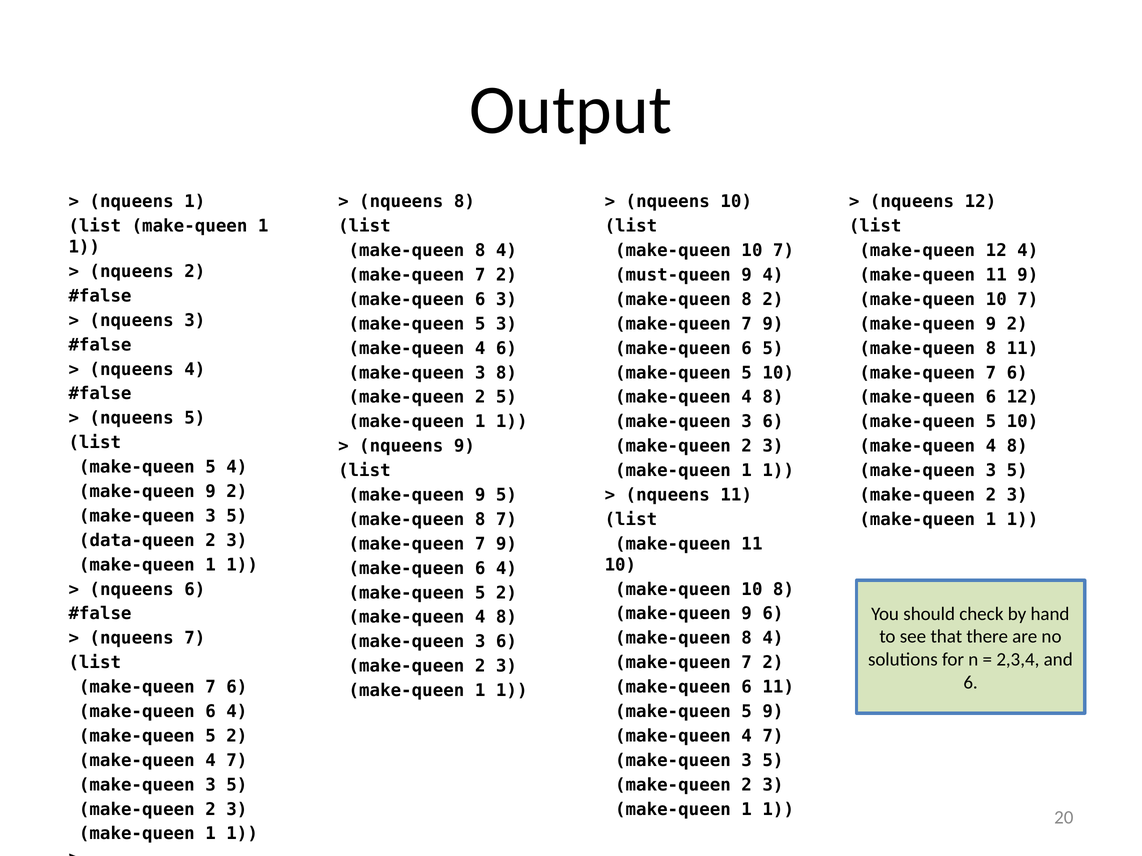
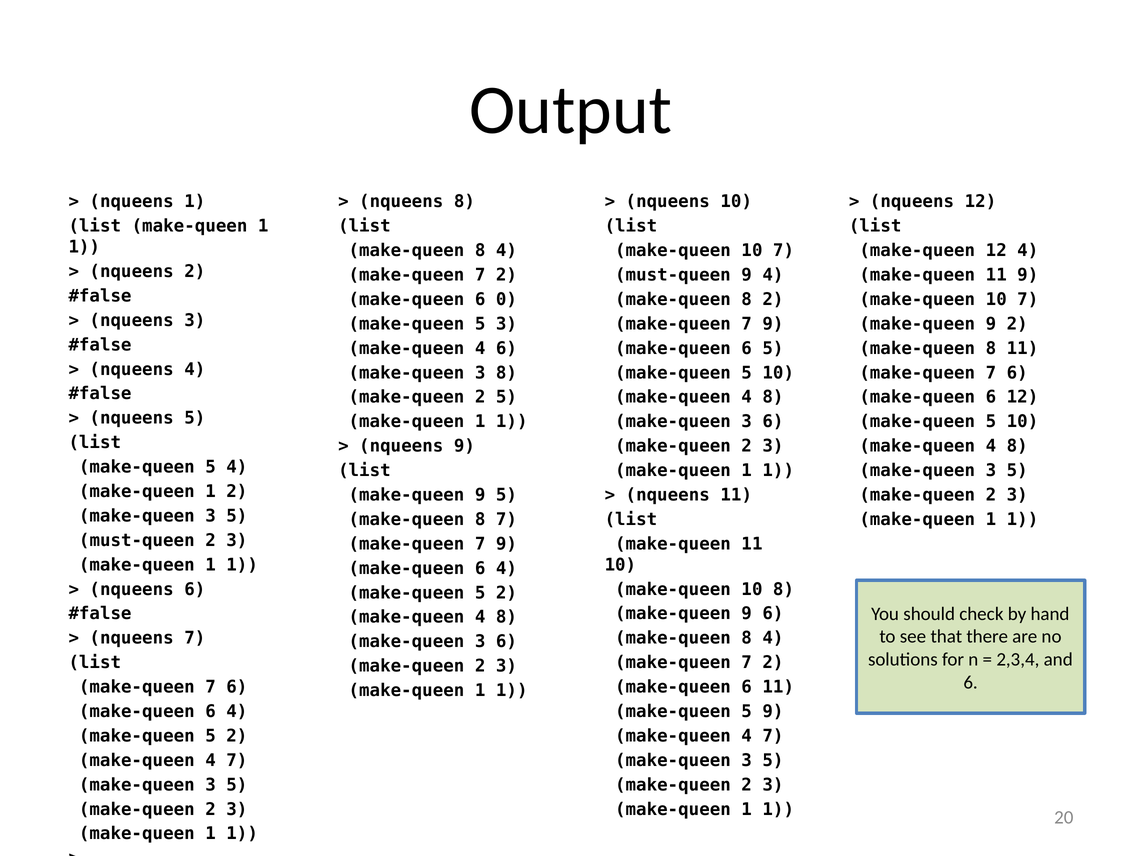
6 3: 3 -> 0
9 at (211, 492): 9 -> 1
data-queen at (137, 541): data-queen -> must-queen
